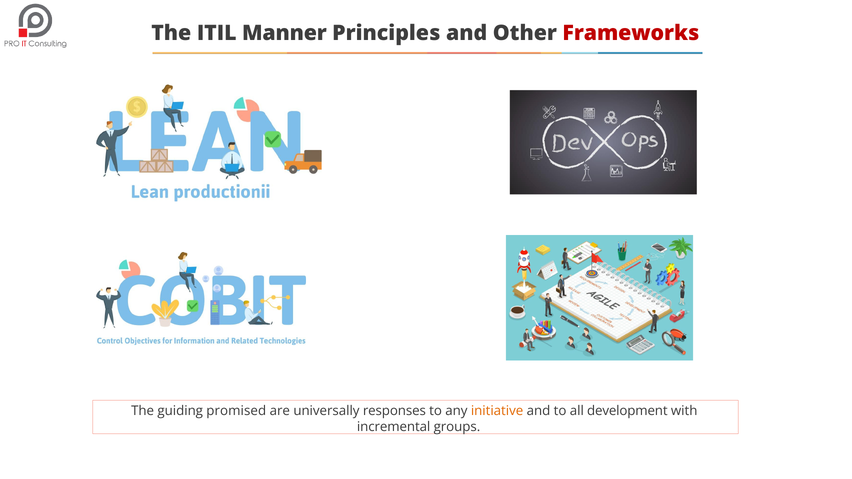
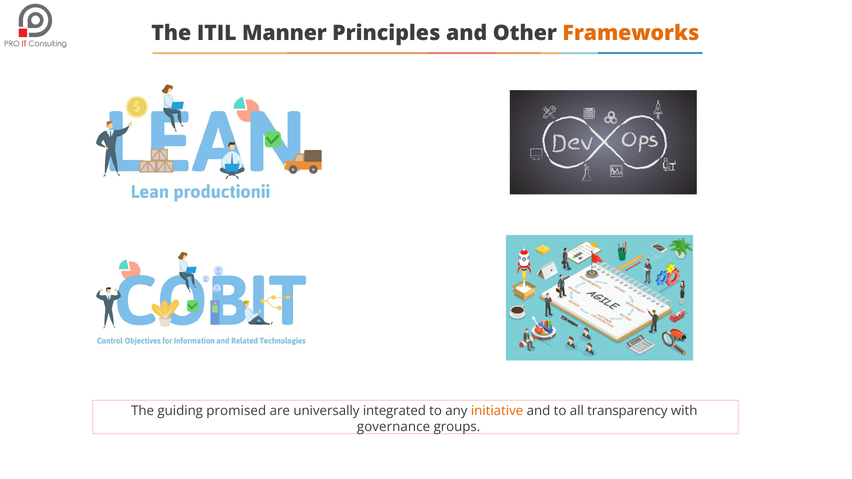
Frameworks colour: red -> orange
responses: responses -> integrated
development: development -> transparency
incremental: incremental -> governance
